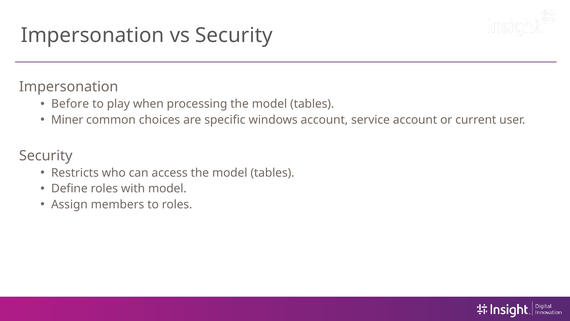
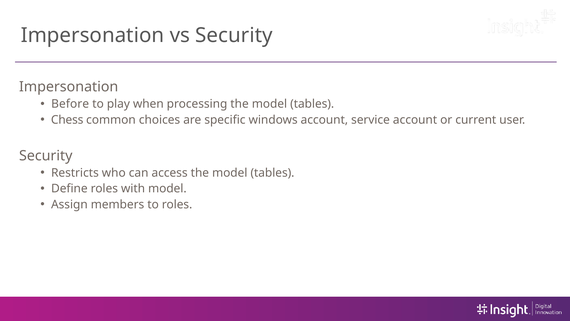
Miner: Miner -> Chess
